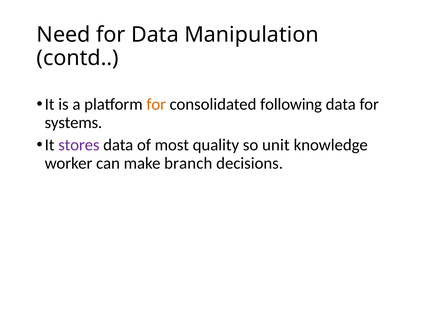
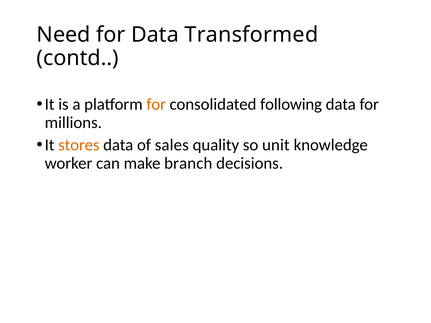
Manipulation: Manipulation -> Transformed
systems: systems -> millions
stores colour: purple -> orange
most: most -> sales
